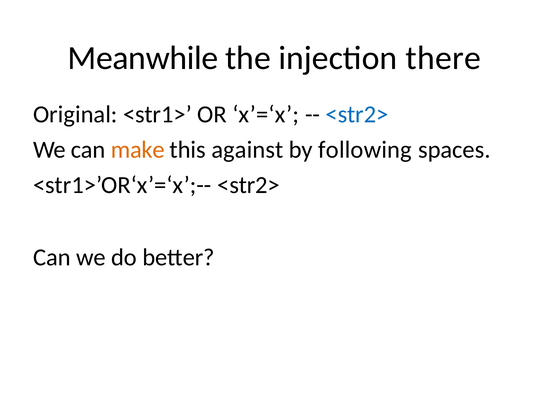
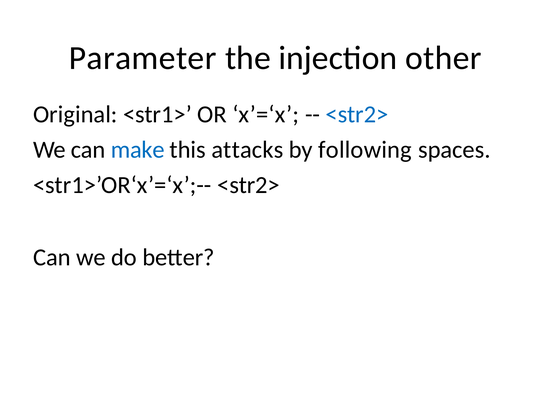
Meanwhile: Meanwhile -> Parameter
there: there -> other
make colour: orange -> blue
against: against -> attacks
